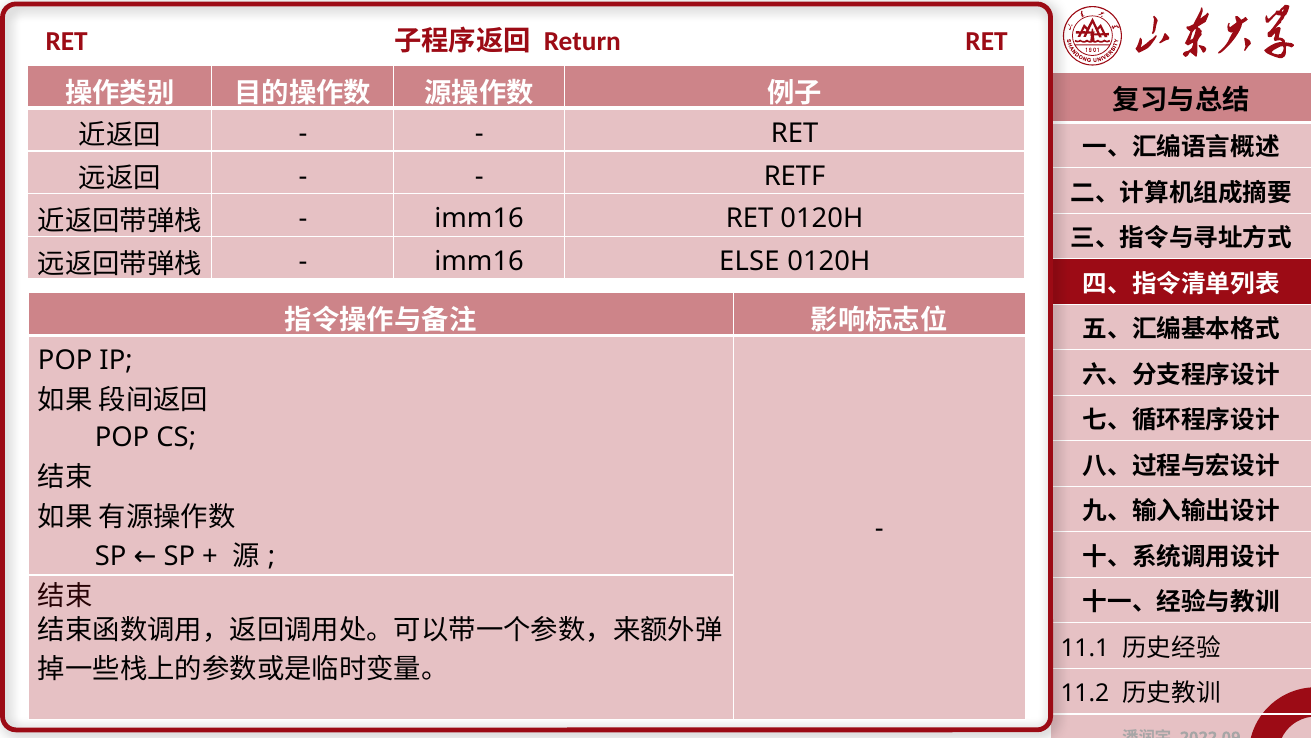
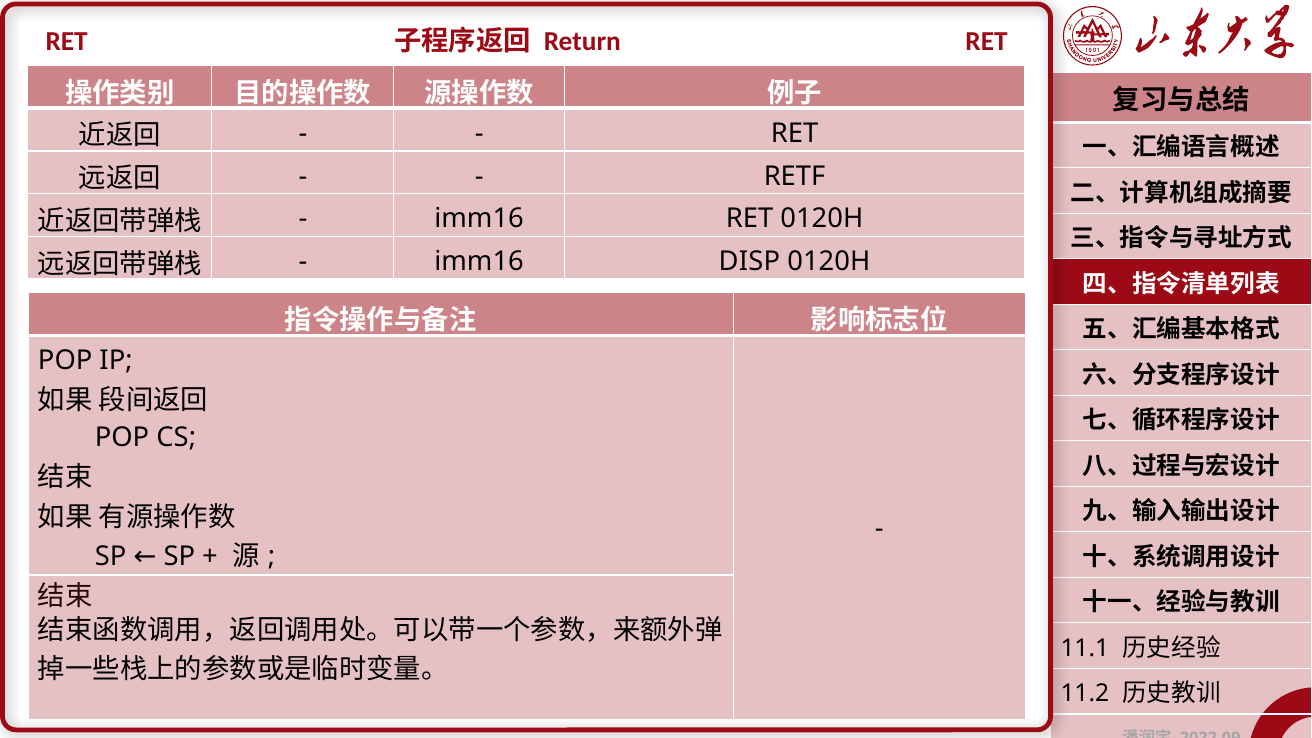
ELSE: ELSE -> DISP
